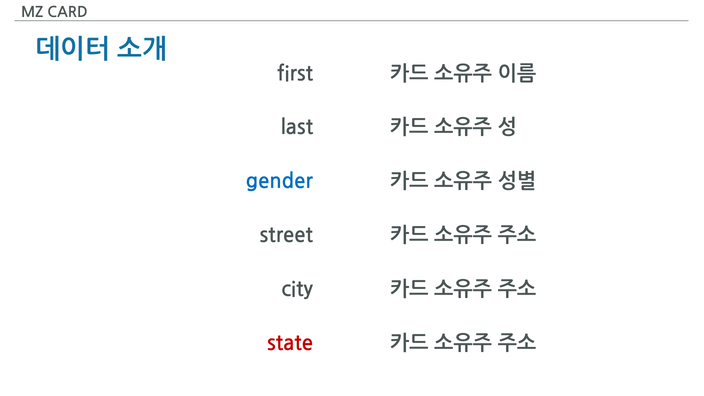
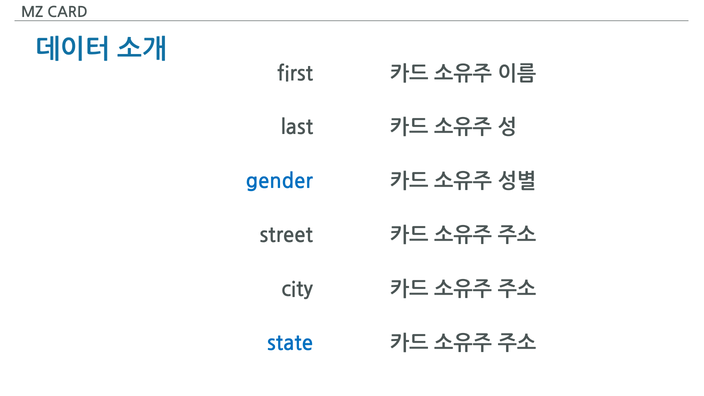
state colour: red -> blue
